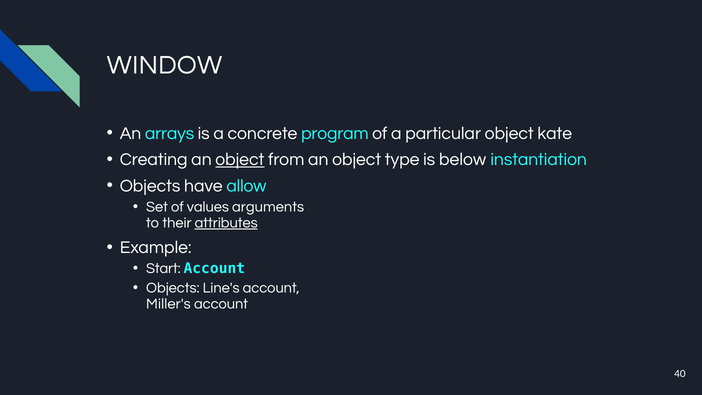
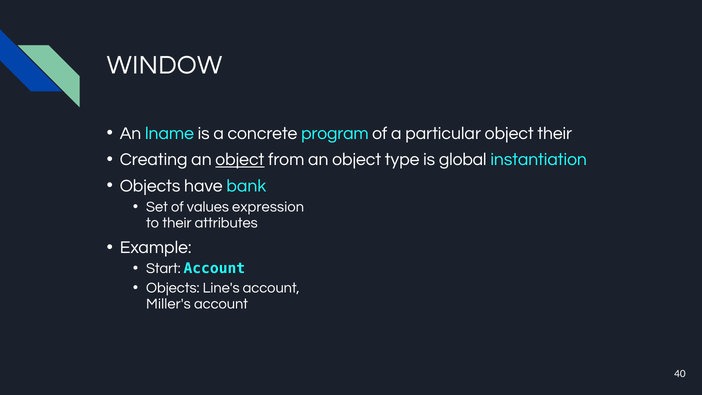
arrays: arrays -> lname
object kate: kate -> their
below: below -> global
allow: allow -> bank
arguments: arguments -> expression
attributes underline: present -> none
